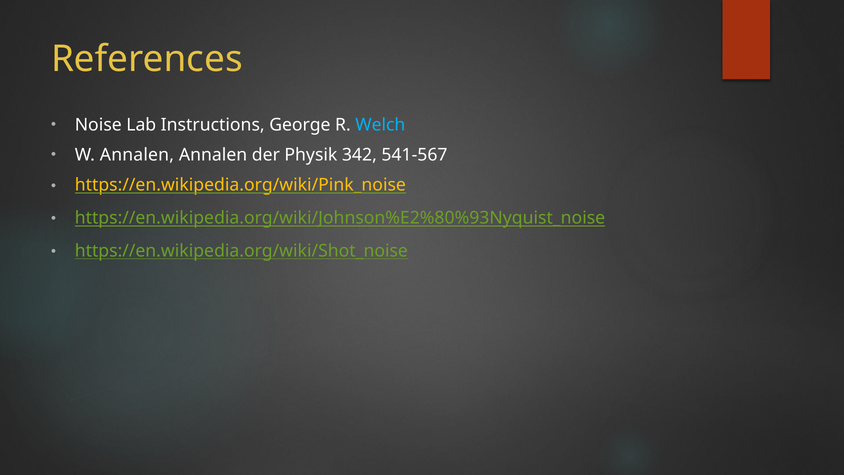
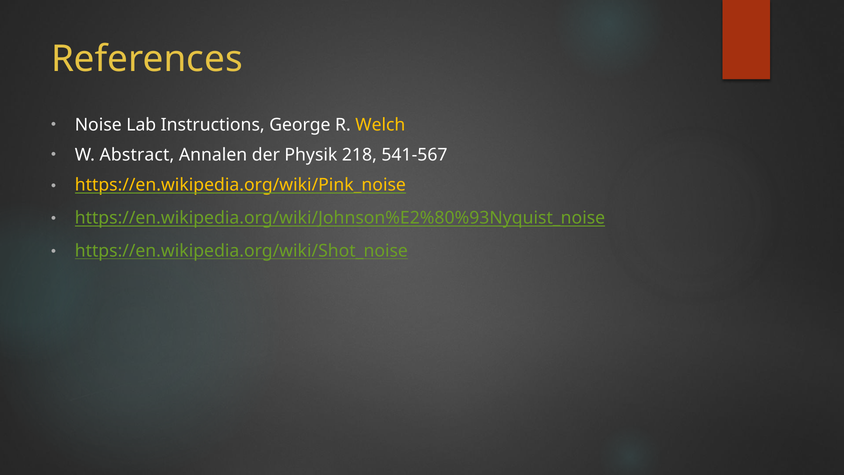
Welch colour: light blue -> yellow
W Annalen: Annalen -> Abstract
342: 342 -> 218
